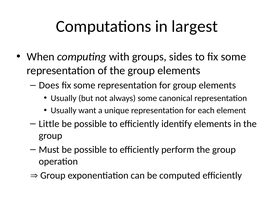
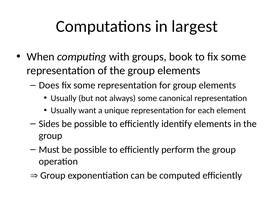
sides: sides -> book
Little: Little -> Sides
